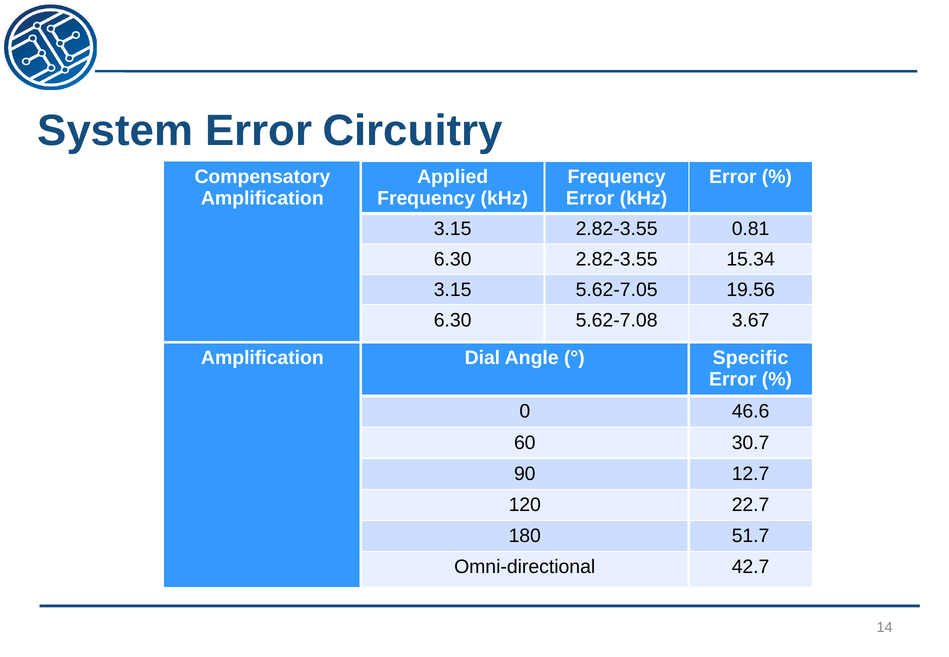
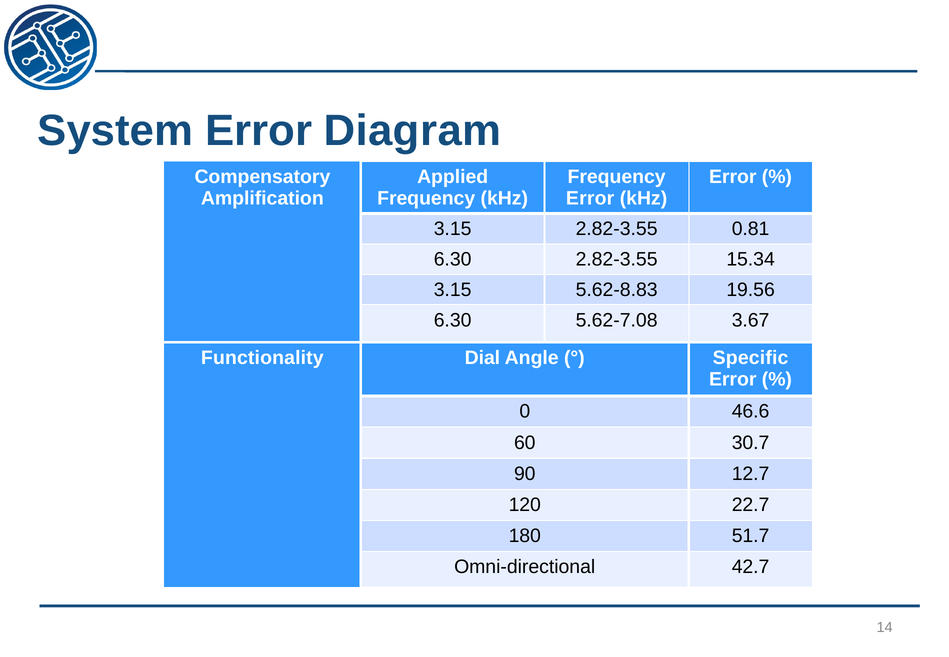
Circuitry: Circuitry -> Diagram
5.62-7.05: 5.62-7.05 -> 5.62-8.83
Amplification at (262, 358): Amplification -> Functionality
